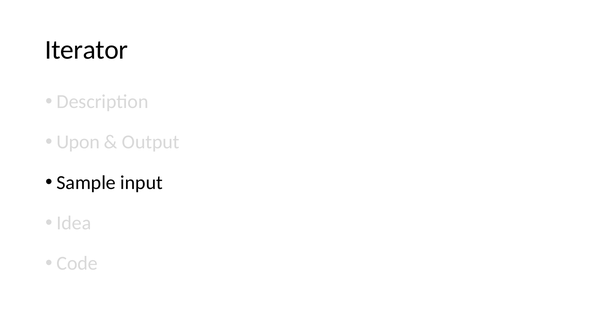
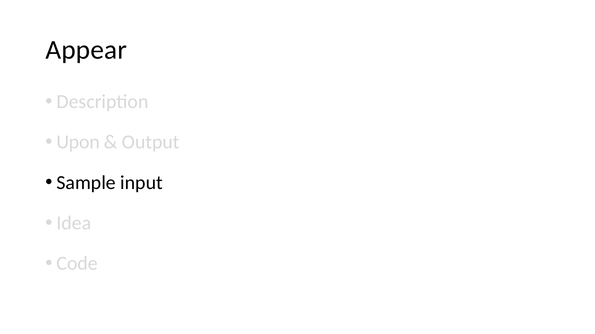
Iterator: Iterator -> Appear
